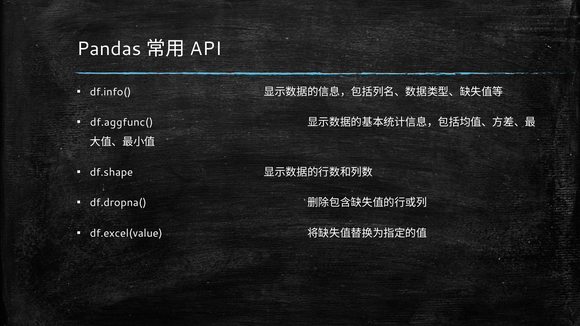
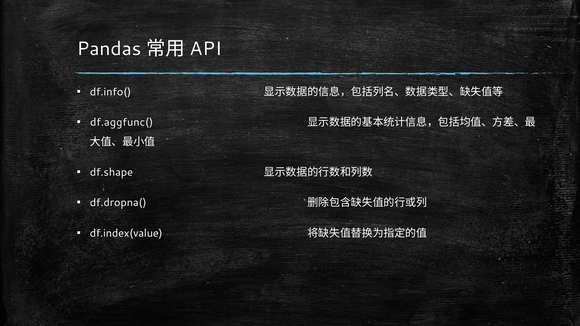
df.excel(value: df.excel(value -> df.index(value
